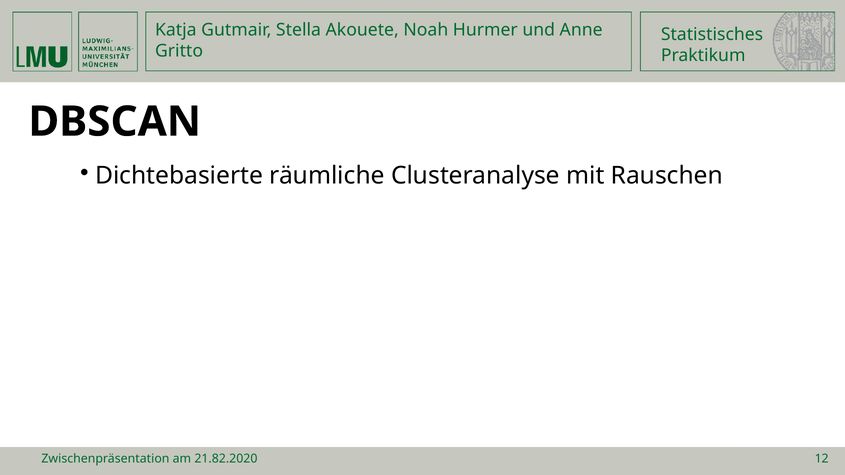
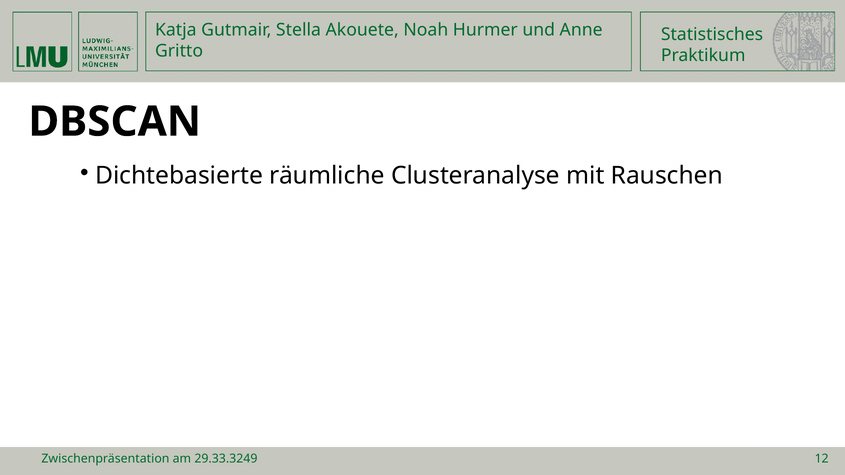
21.82.2020: 21.82.2020 -> 29.33.3249
